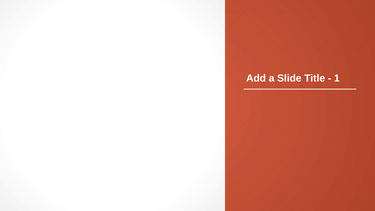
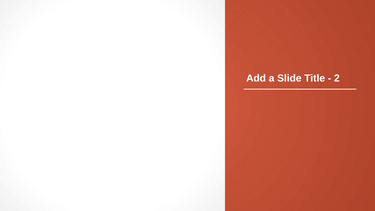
1: 1 -> 2
